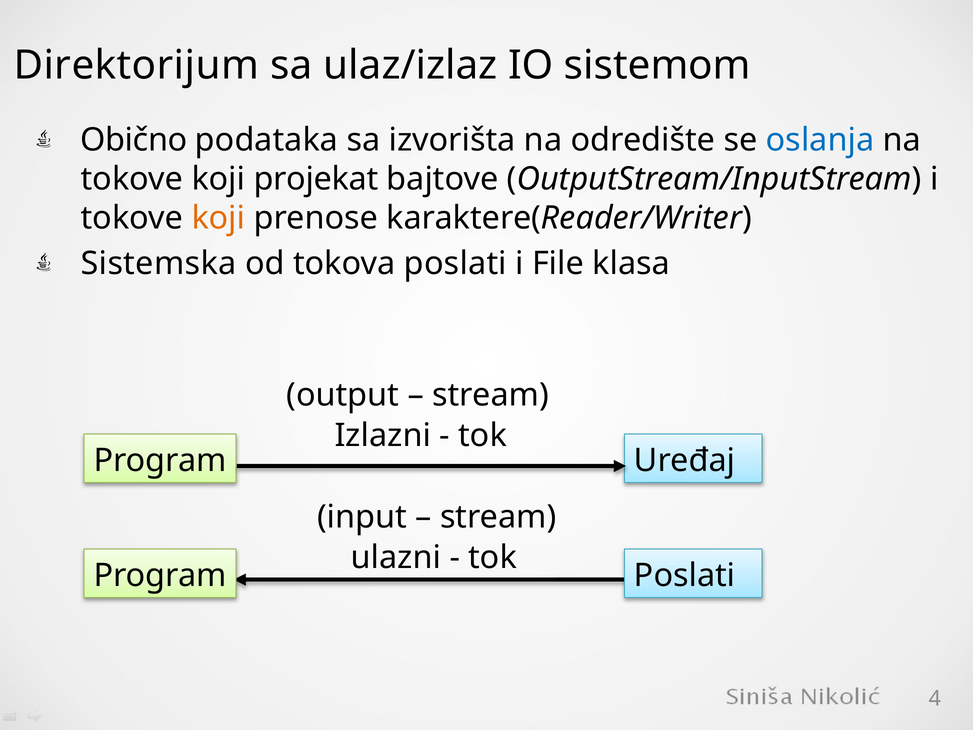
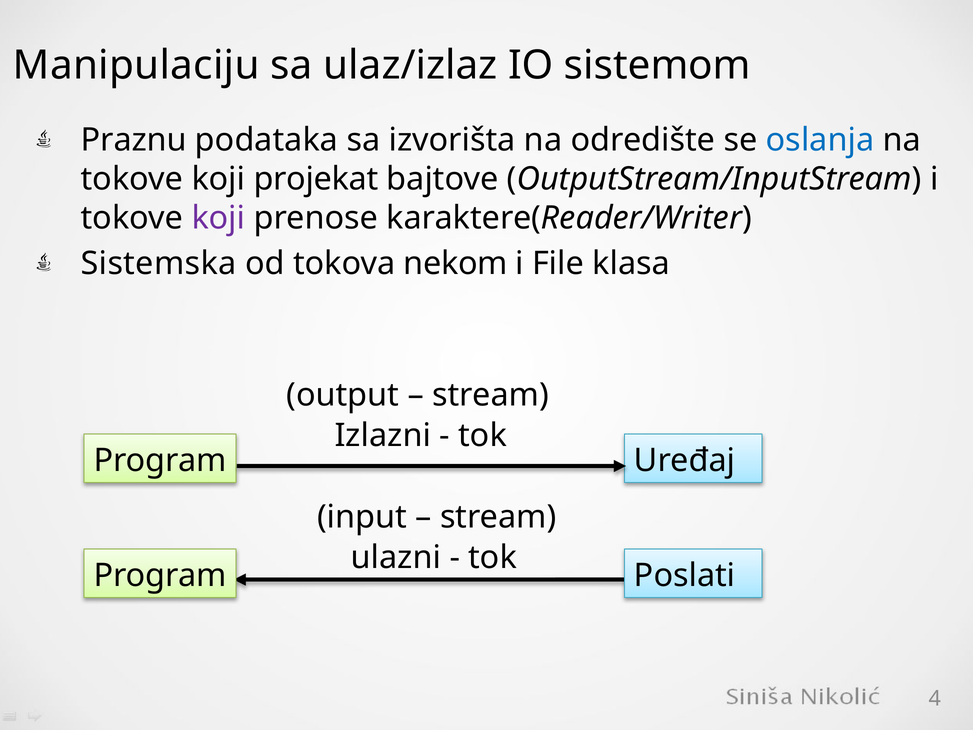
Direktorijum: Direktorijum -> Manipulaciju
Obično: Obično -> Praznu
koji at (218, 218) colour: orange -> purple
tokova poslati: poslati -> nekom
